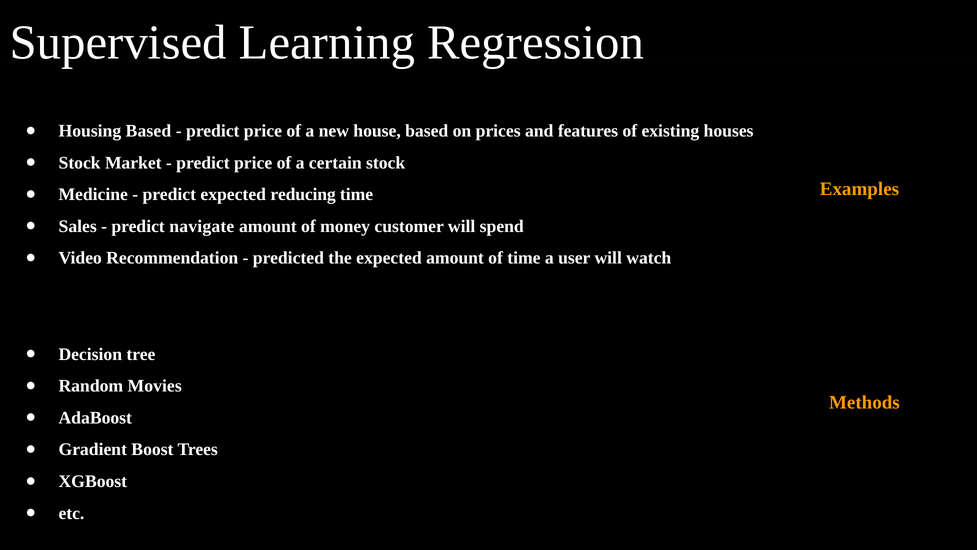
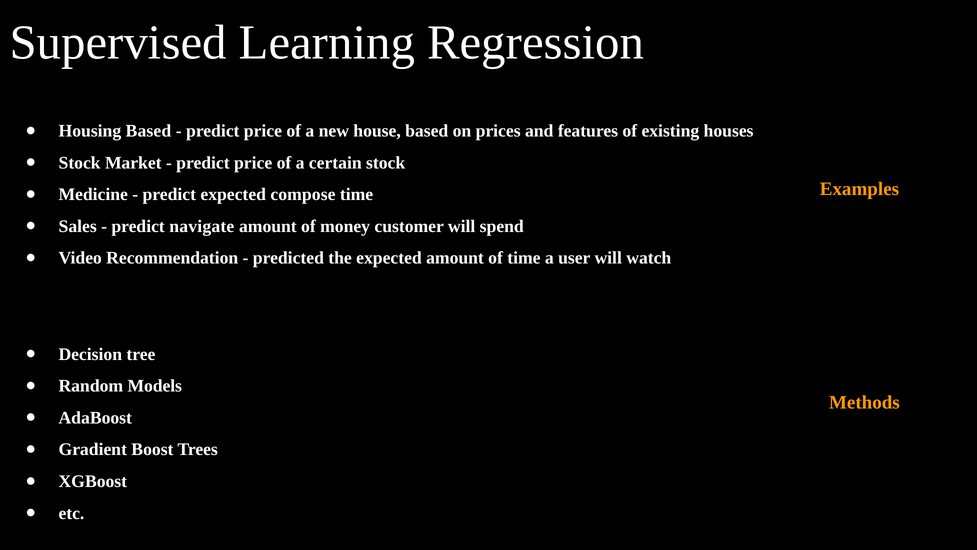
reducing: reducing -> compose
Movies: Movies -> Models
